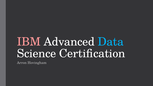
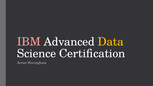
Data colour: light blue -> yellow
